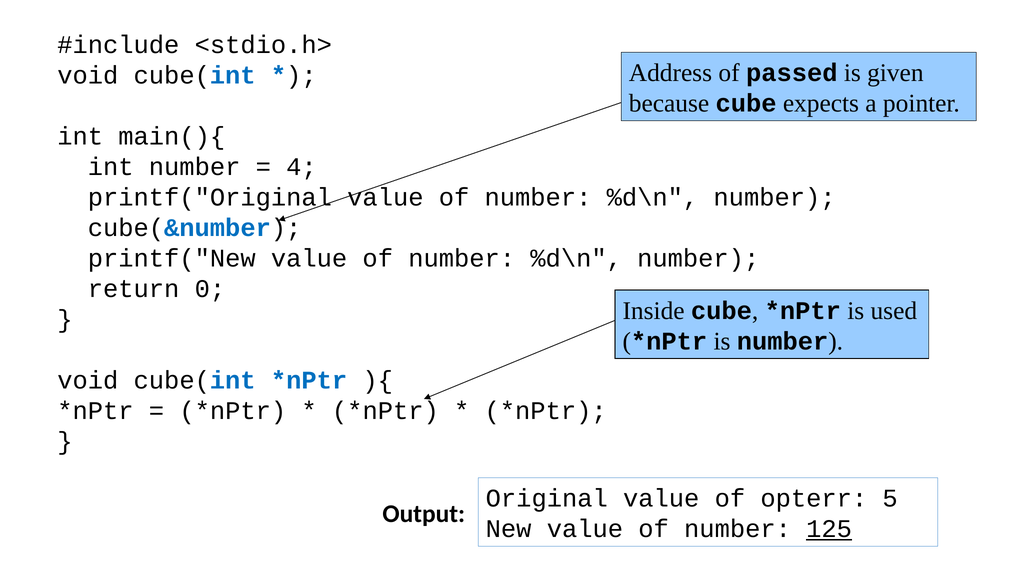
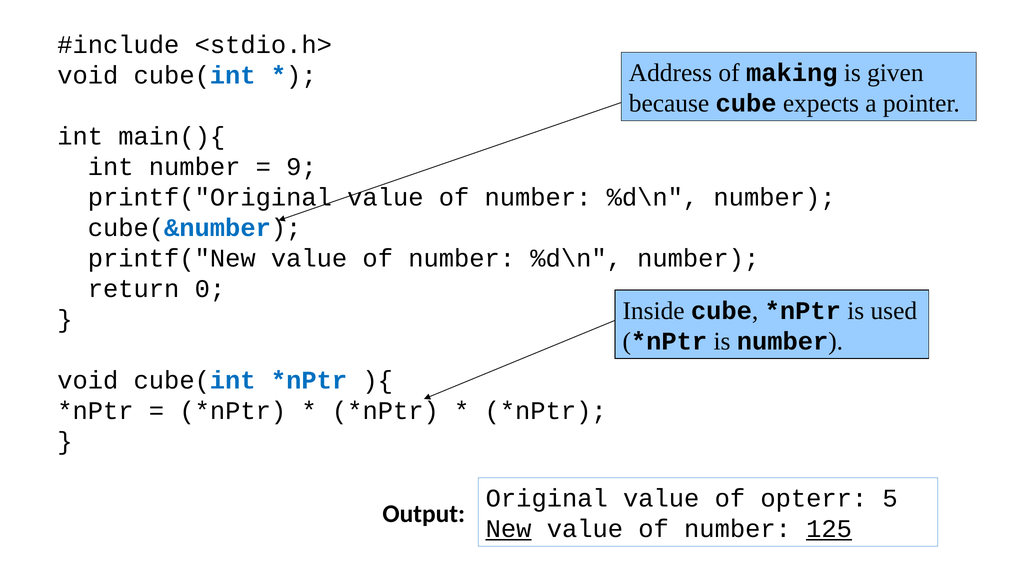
passed: passed -> making
4: 4 -> 9
New underline: none -> present
